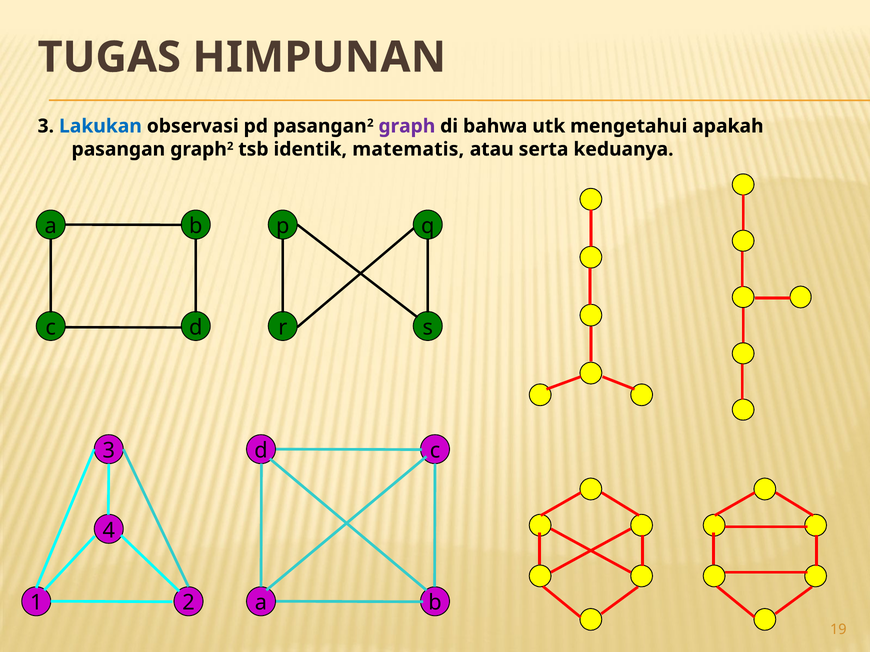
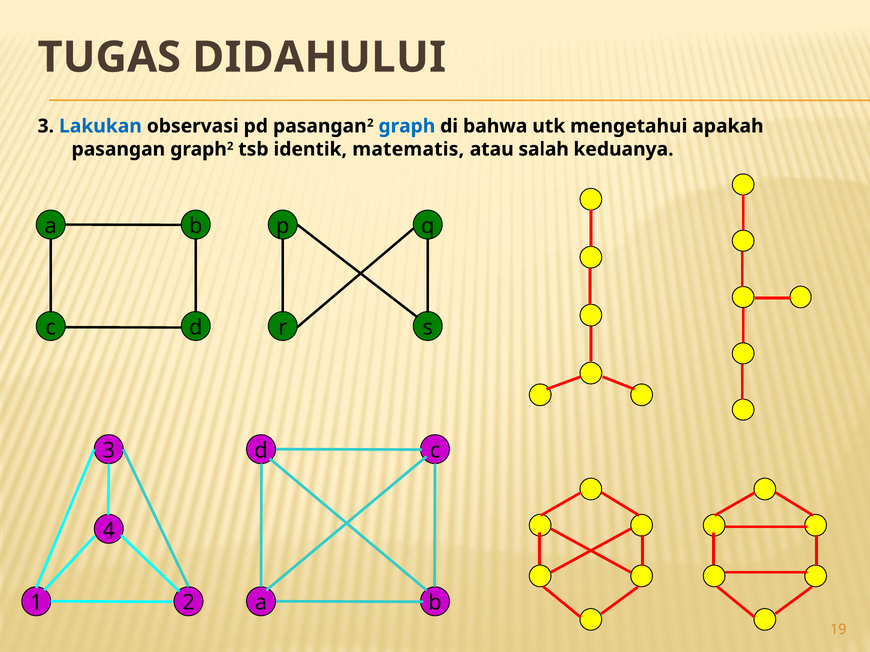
HIMPUNAN: HIMPUNAN -> DIDAHULUI
graph colour: purple -> blue
serta: serta -> salah
